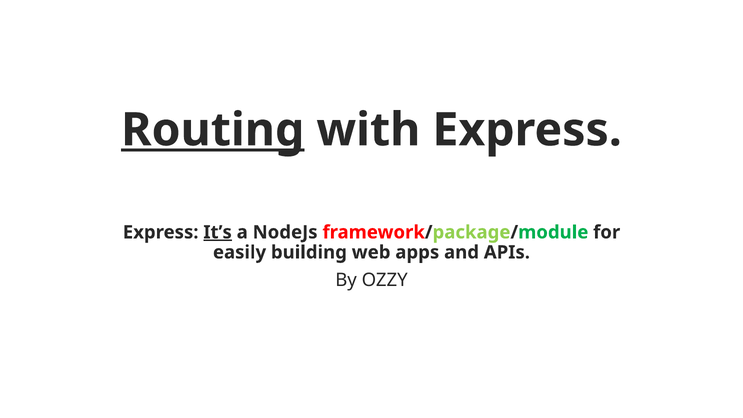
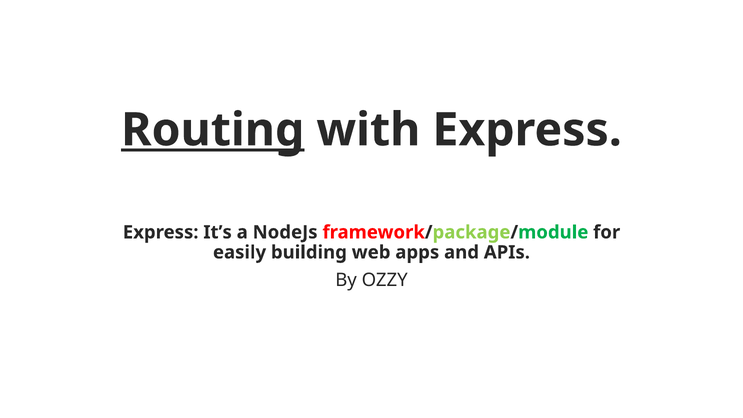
It’s underline: present -> none
